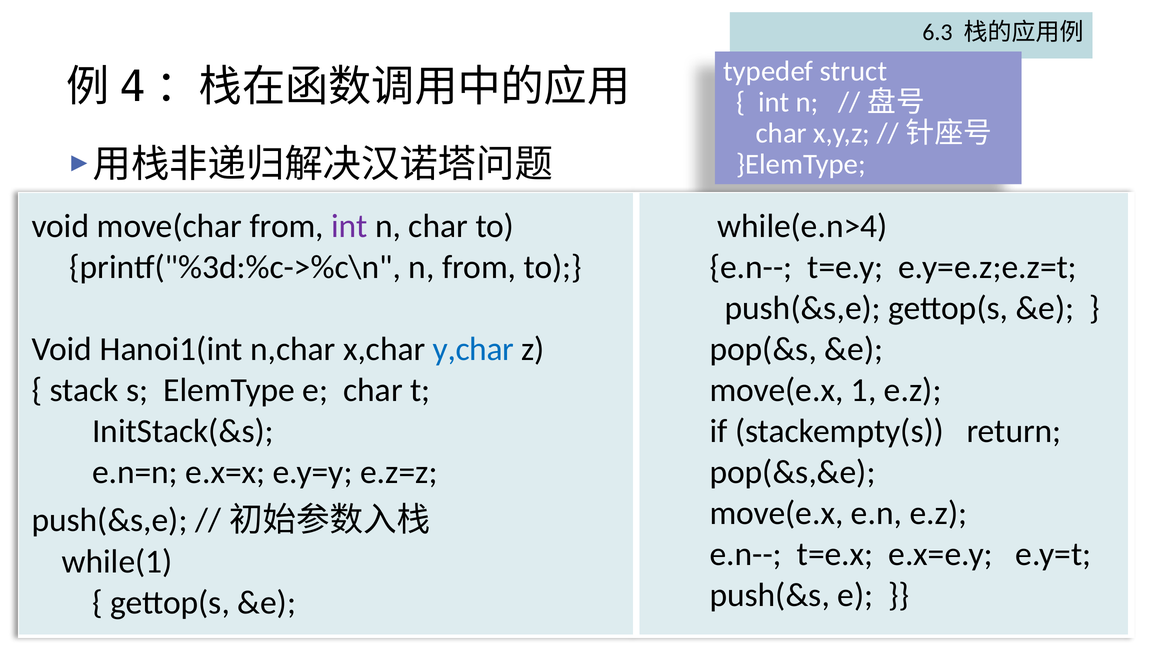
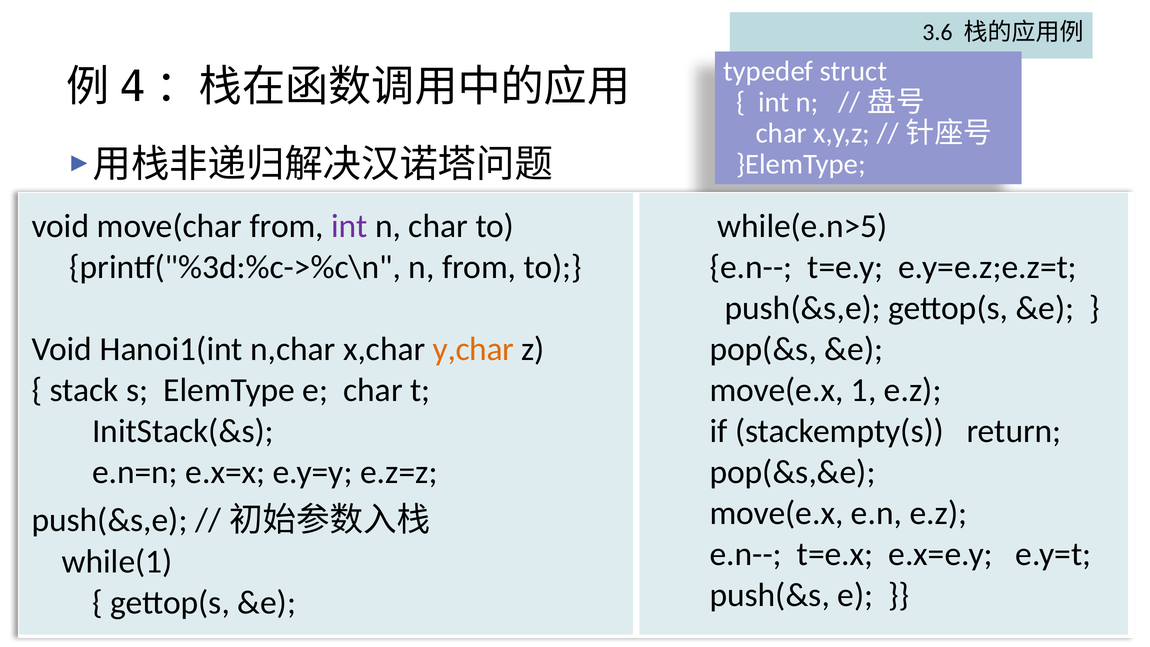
6.3: 6.3 -> 3.6
while(e.n>4: while(e.n>4 -> while(e.n>5
y,char colour: blue -> orange
